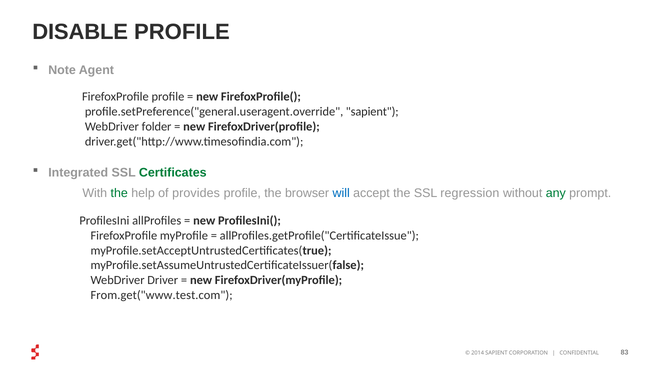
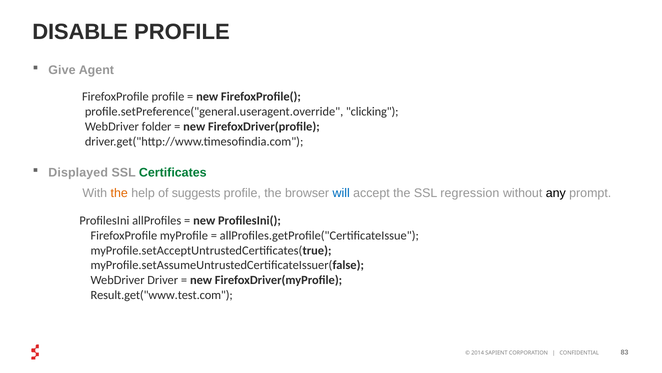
Note: Note -> Give
profile.setPreference("general.useragent.override sapient: sapient -> clicking
Integrated: Integrated -> Displayed
the at (119, 193) colour: green -> orange
provides: provides -> suggests
any colour: green -> black
From.get("www.test.com: From.get("www.test.com -> Result.get("www.test.com
